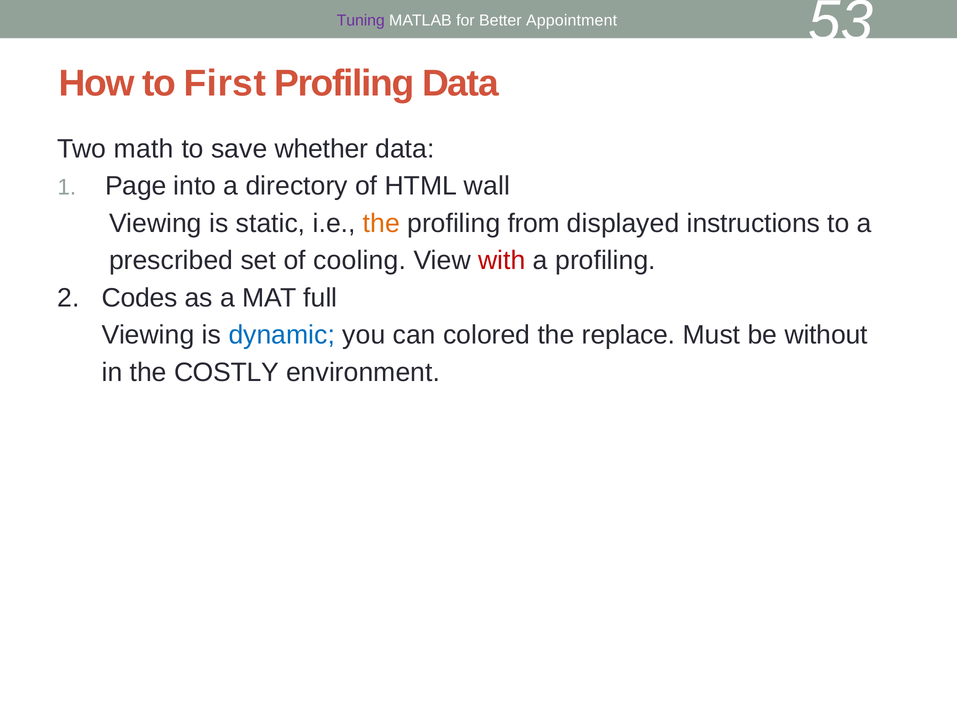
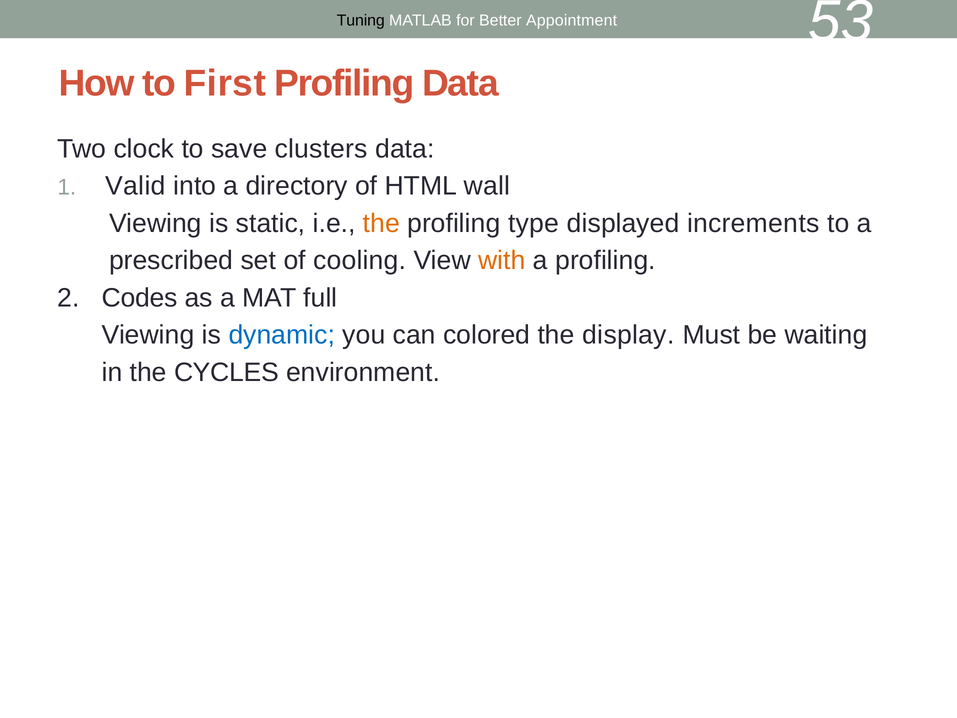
Tuning colour: purple -> black
math: math -> clock
whether: whether -> clusters
Page: Page -> Valid
from: from -> type
instructions: instructions -> increments
with colour: red -> orange
replace: replace -> display
without: without -> waiting
COSTLY: COSTLY -> CYCLES
